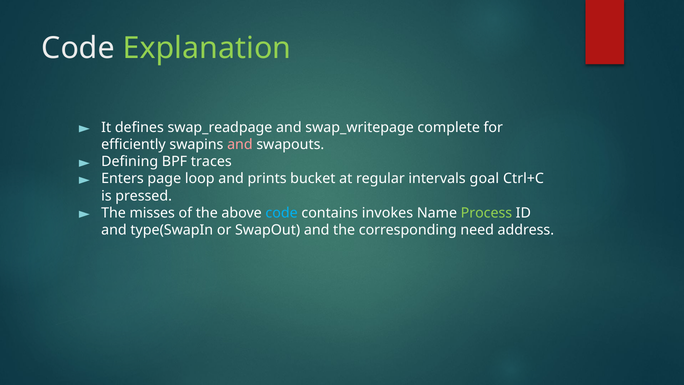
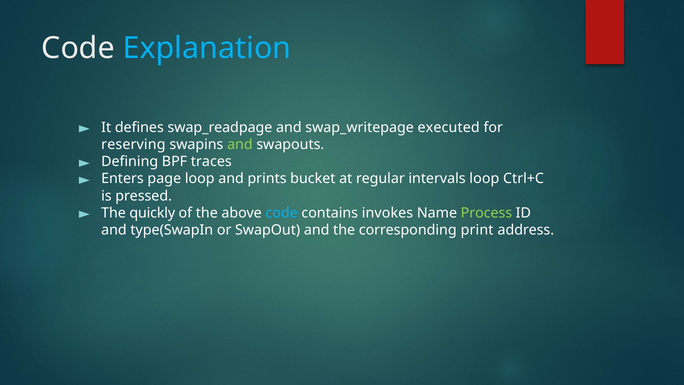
Explanation colour: light green -> light blue
complete: complete -> executed
efficiently: efficiently -> reserving
and at (240, 144) colour: pink -> light green
intervals goal: goal -> loop
misses: misses -> quickly
need: need -> print
